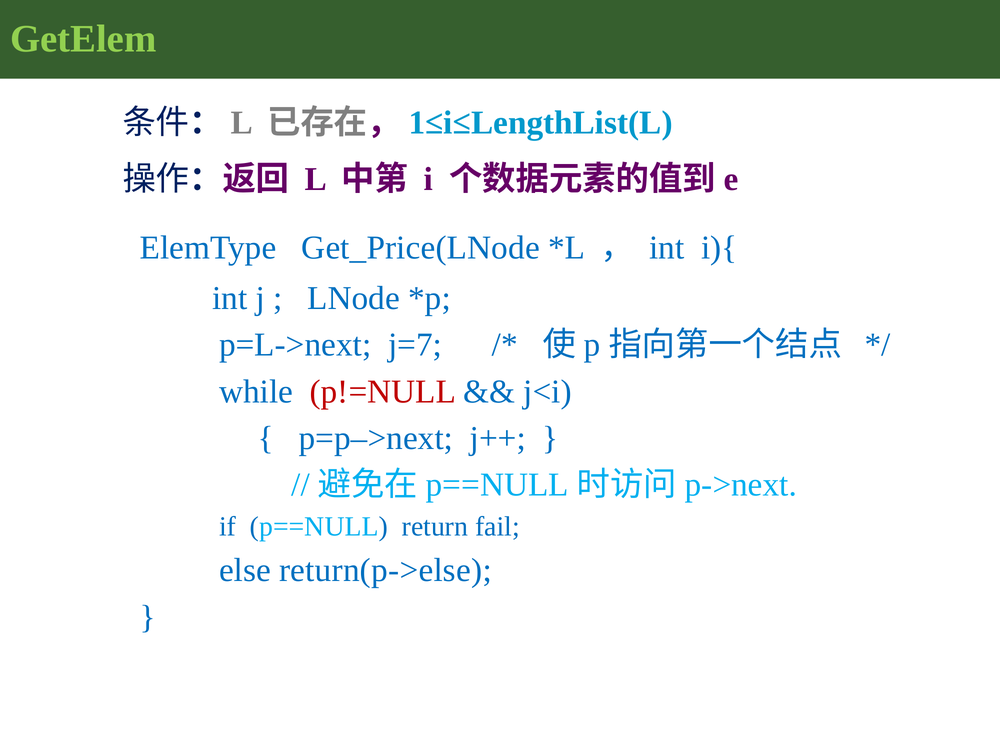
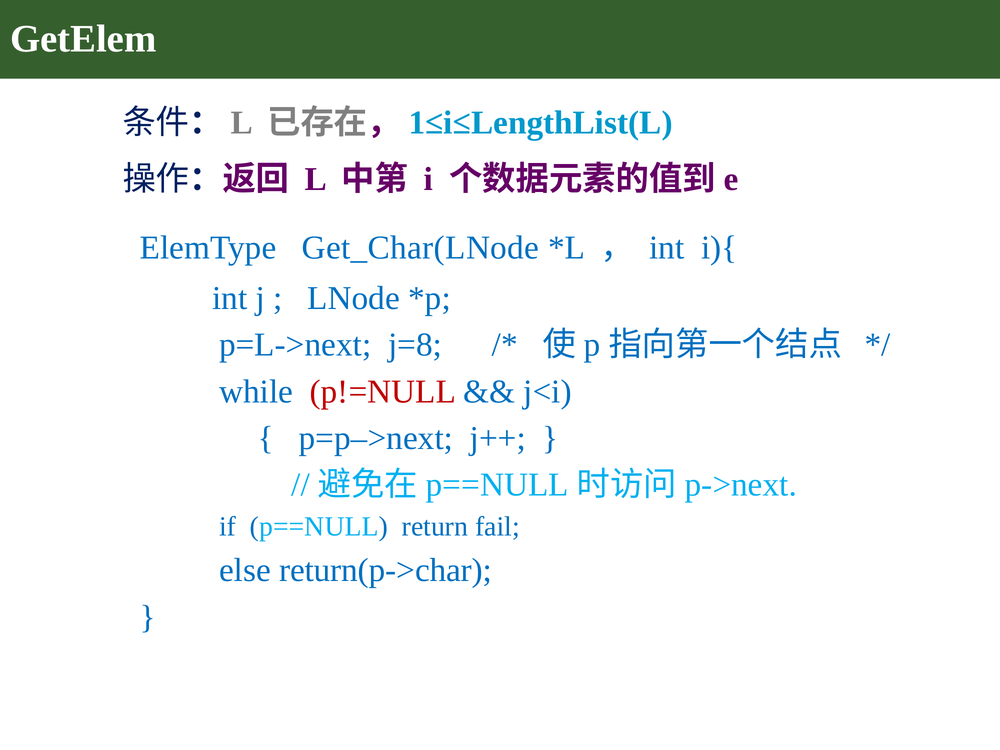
GetElem colour: light green -> white
Get_Price(LNode: Get_Price(LNode -> Get_Char(LNode
j=7: j=7 -> j=8
return(p->else: return(p->else -> return(p->char
